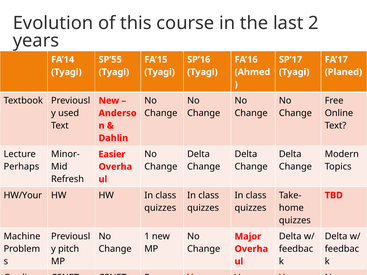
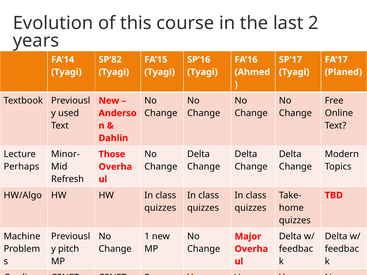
SP’55: SP’55 -> SP’82
Easier: Easier -> Those
HW/Your: HW/Your -> HW/Algo
